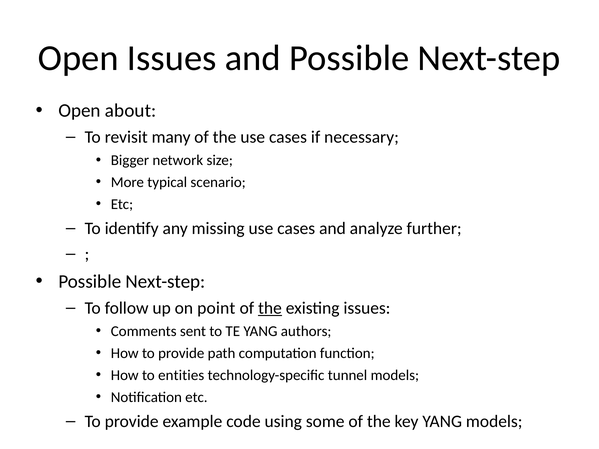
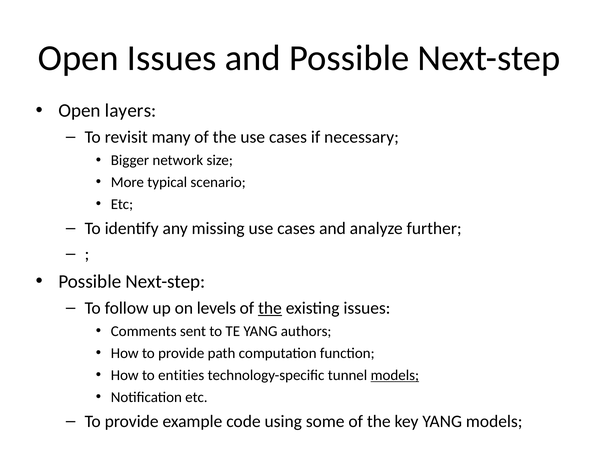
about: about -> layers
point: point -> levels
models at (395, 375) underline: none -> present
